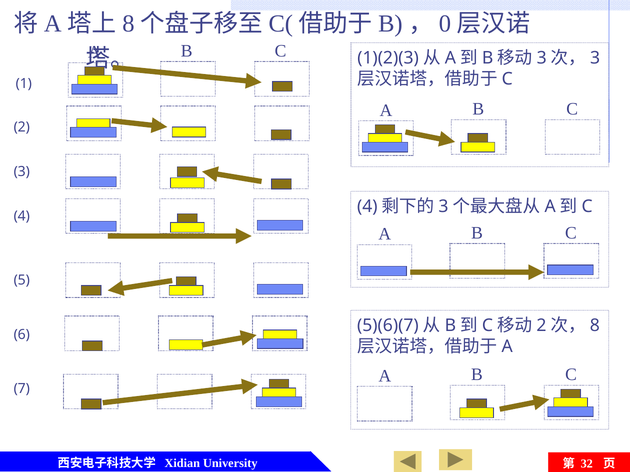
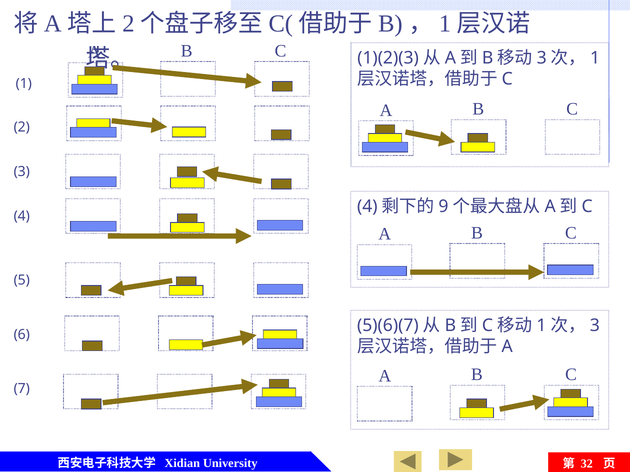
8 at (128, 24): 8 -> 2
0 at (445, 24): 0 -> 1
3 at (595, 58): 3 -> 1
3 at (444, 207): 3 -> 9
2 at (541, 326): 2 -> 1
8 at (595, 326): 8 -> 3
